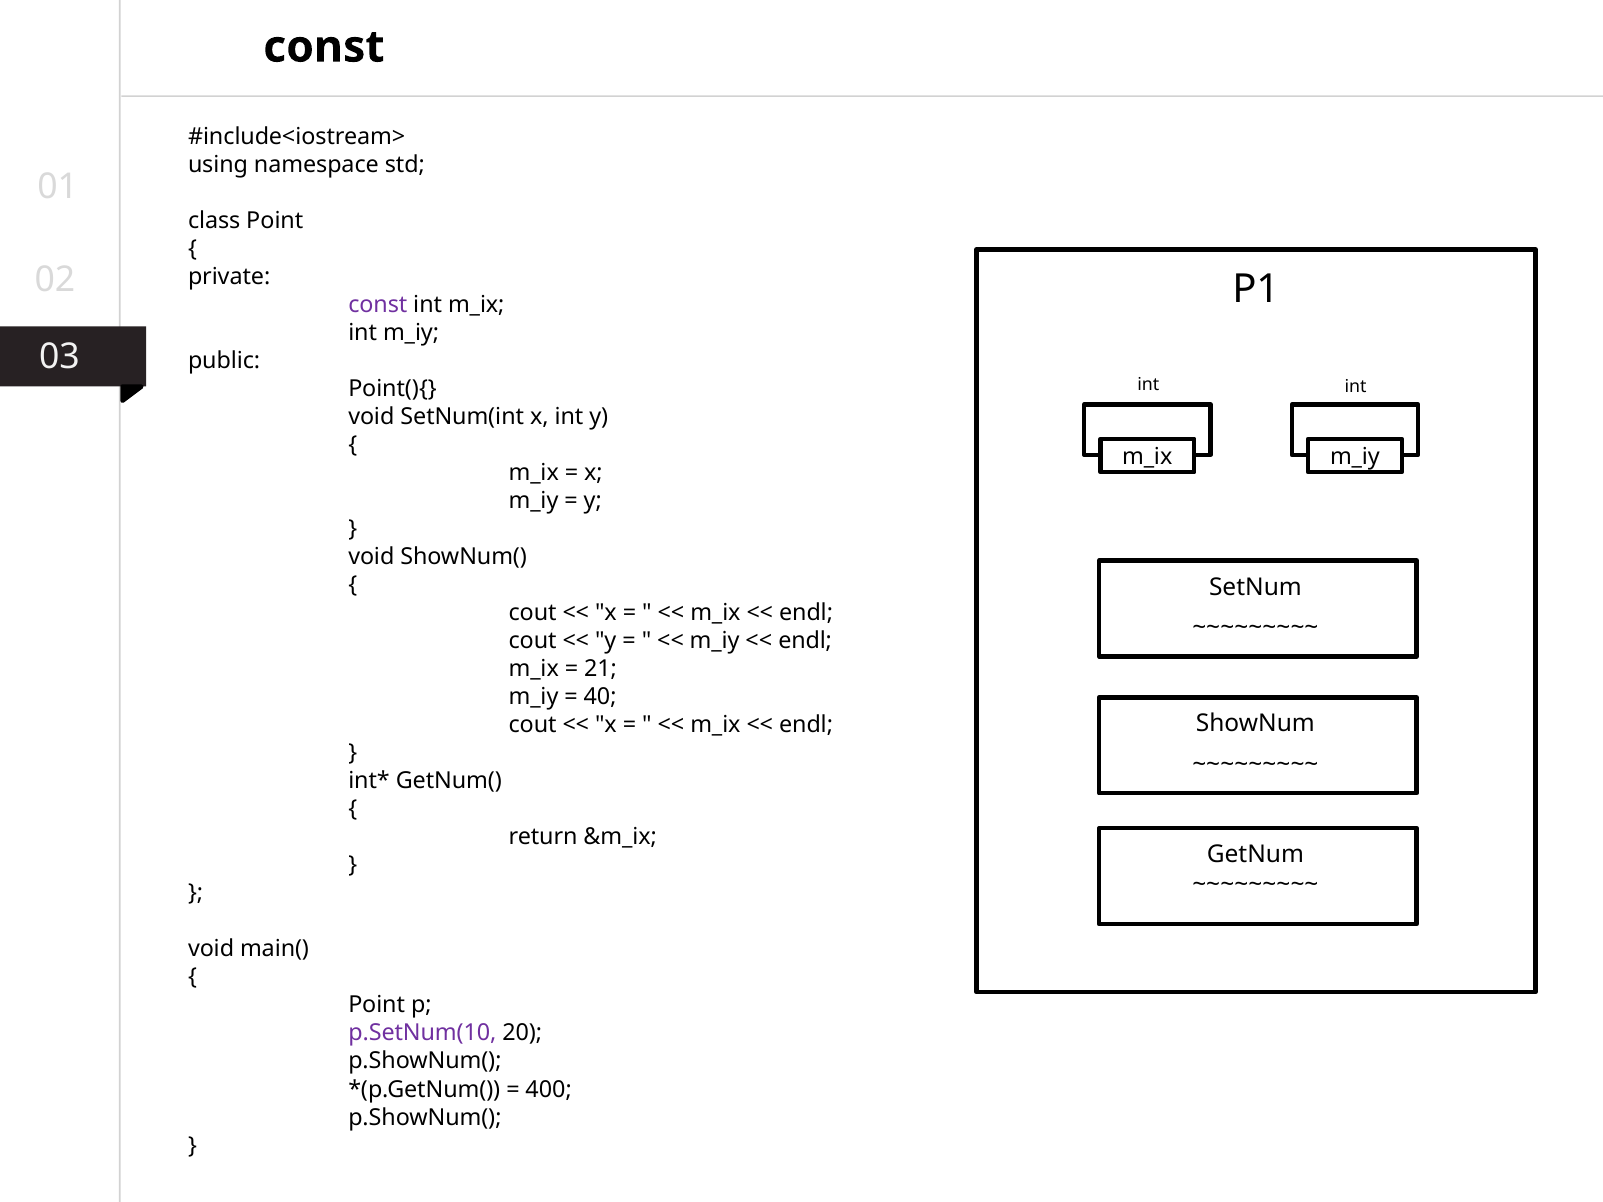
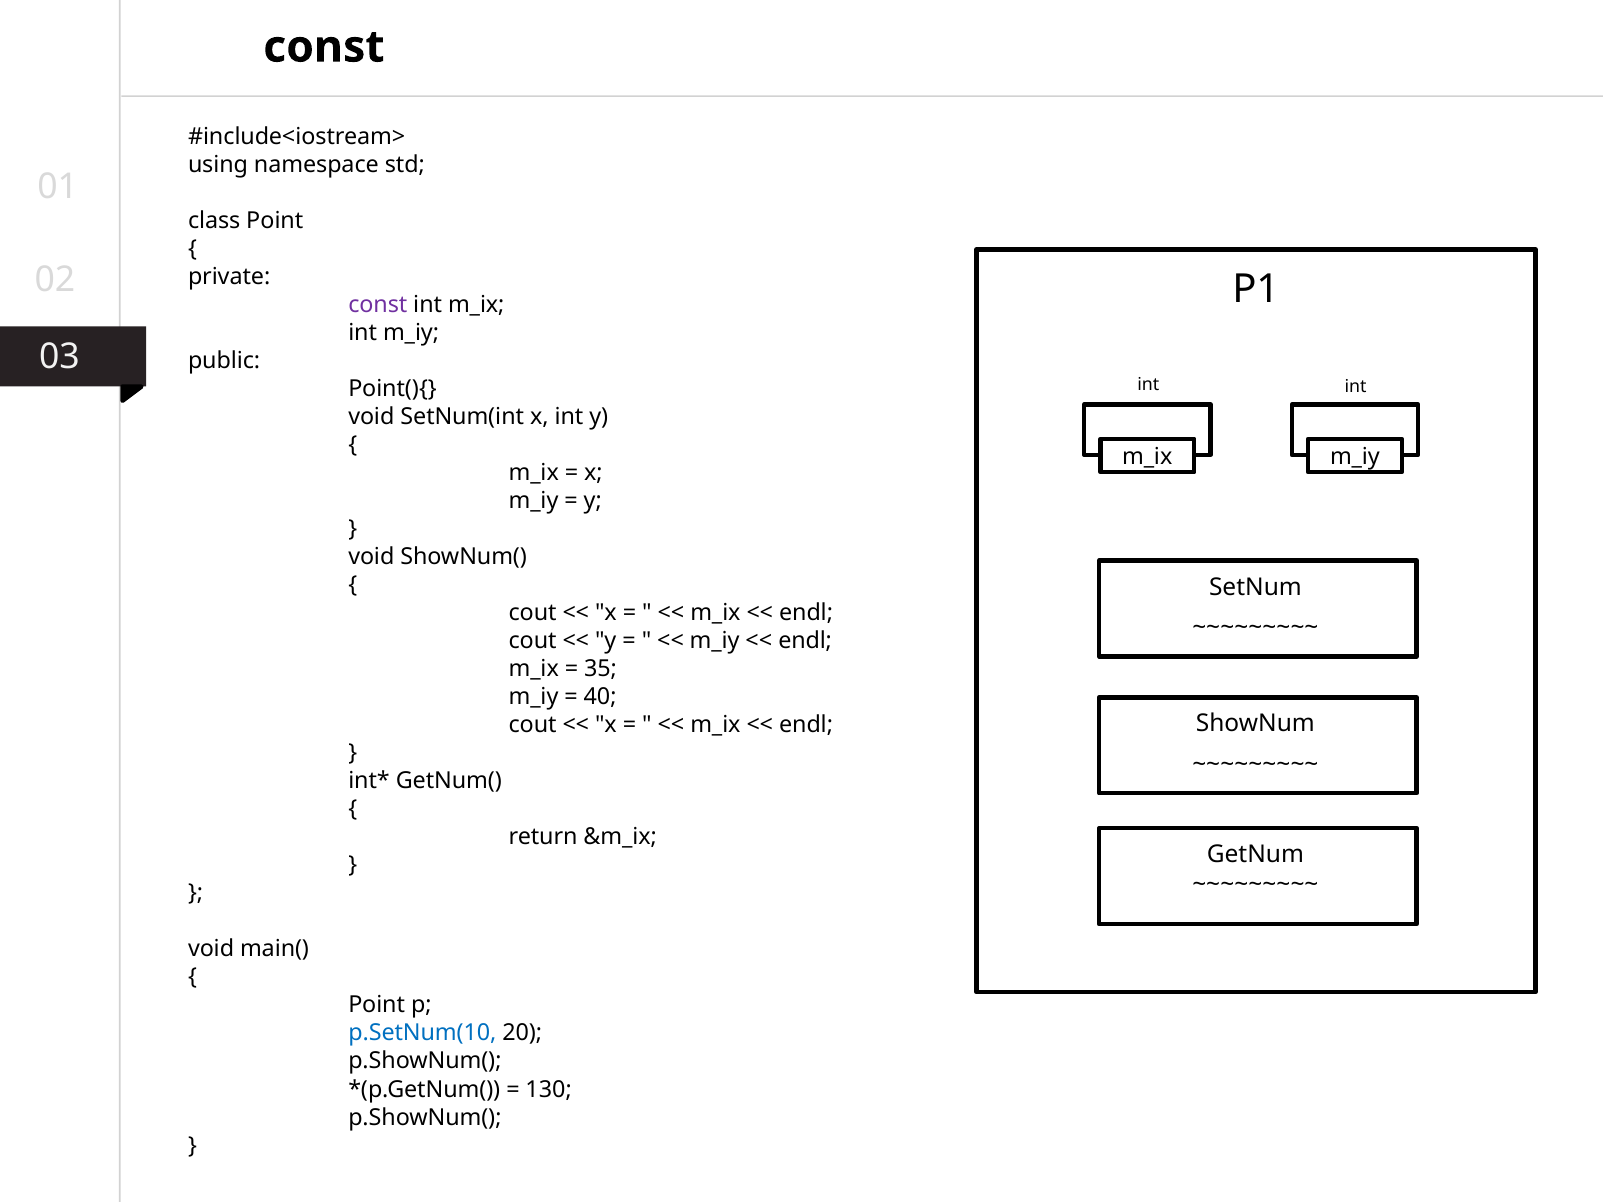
21: 21 -> 35
p.SetNum(10 colour: purple -> blue
400: 400 -> 130
